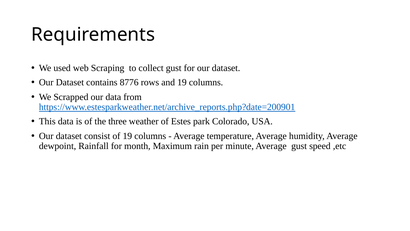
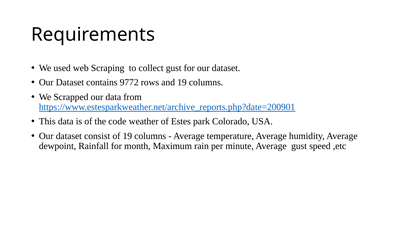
8776: 8776 -> 9772
three: three -> code
